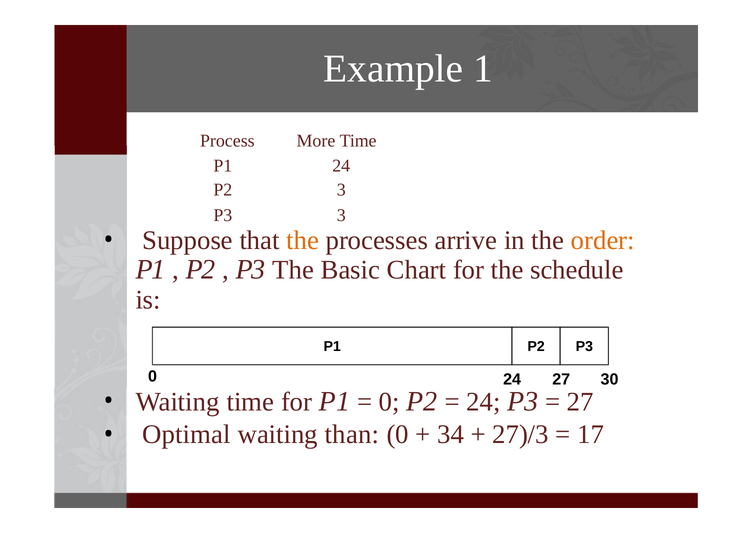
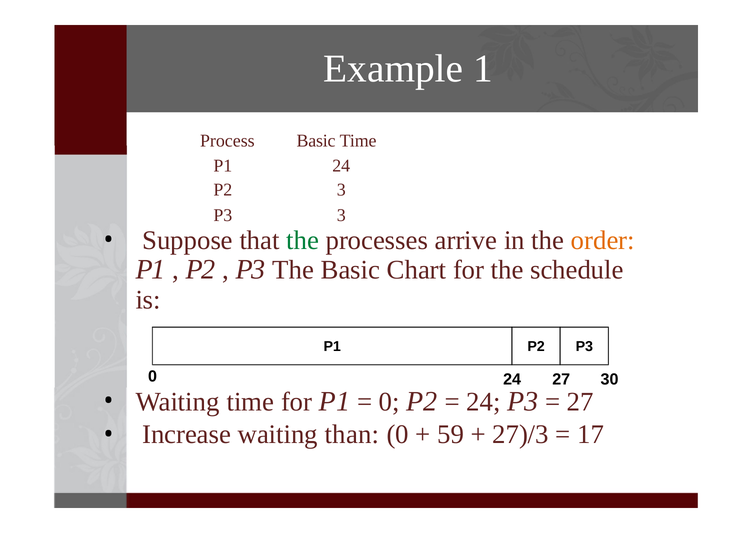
Process More: More -> Basic
the at (303, 240) colour: orange -> green
Optimal: Optimal -> Increase
34: 34 -> 59
